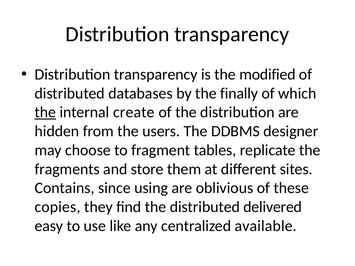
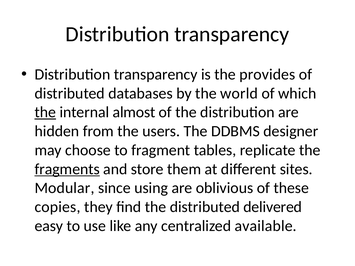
modified: modified -> provides
finally: finally -> world
create: create -> almost
fragments underline: none -> present
Contains: Contains -> Modular
